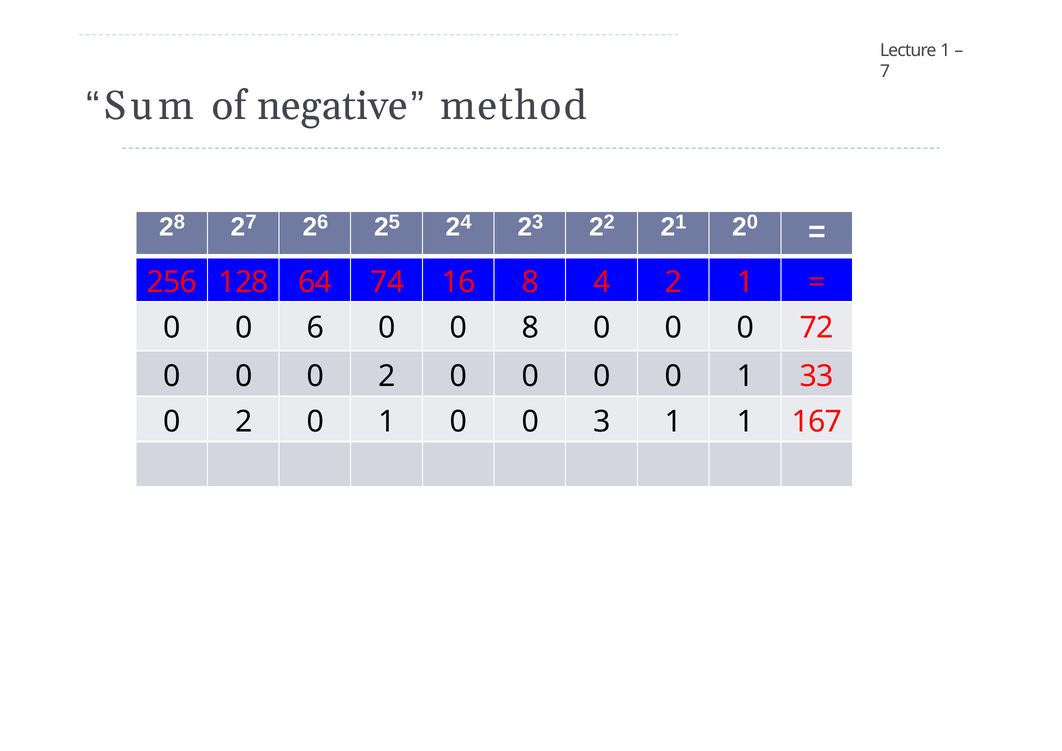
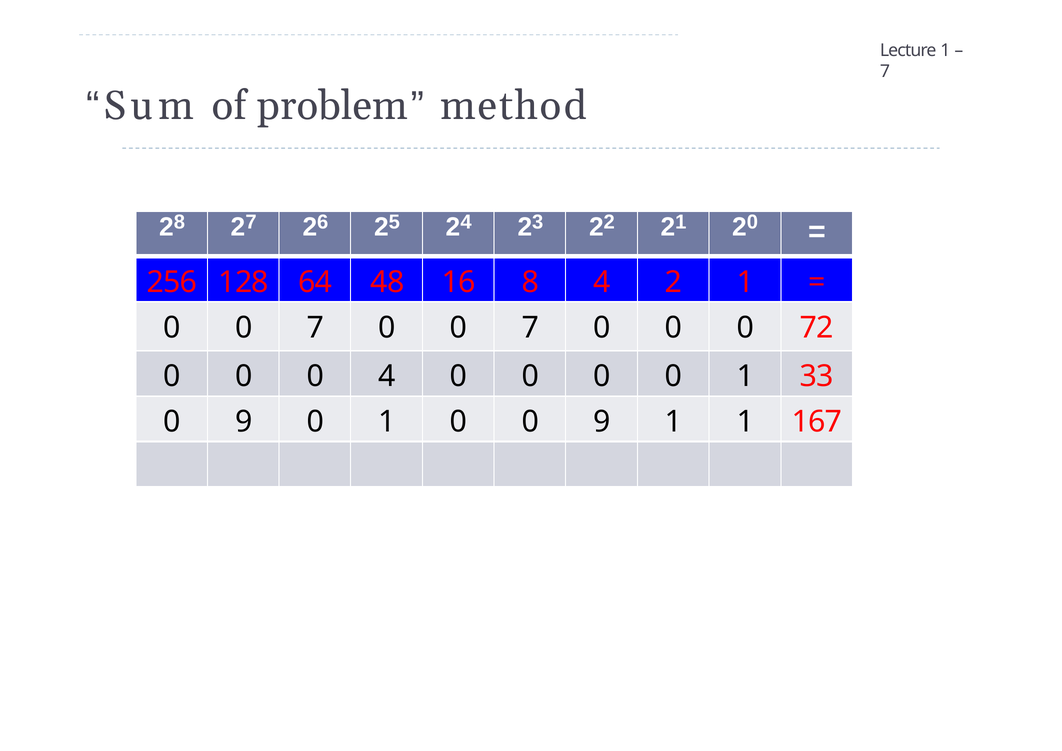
negative: negative -> problem
74: 74 -> 48
6 at (315, 328): 6 -> 7
8 at (530, 328): 8 -> 7
0 0 2: 2 -> 4
2 at (244, 422): 2 -> 9
0 0 3: 3 -> 9
